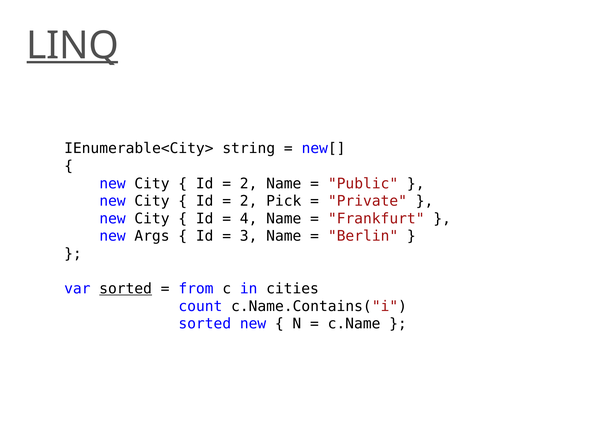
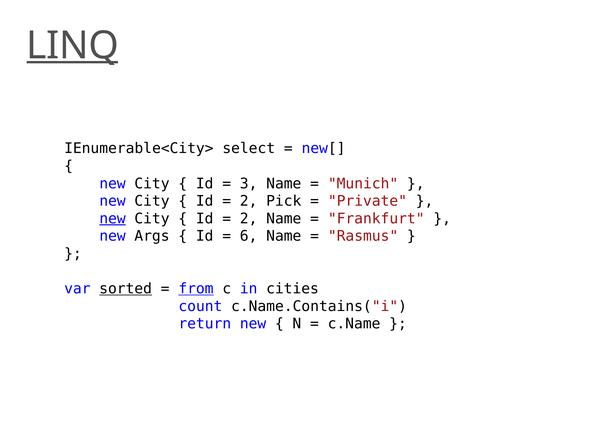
string: string -> select
2 at (249, 184): 2 -> 3
Public: Public -> Munich
new at (113, 219) underline: none -> present
4 at (249, 219): 4 -> 2
3: 3 -> 6
Berlin: Berlin -> Rasmus
from underline: none -> present
sorted at (205, 324): sorted -> return
